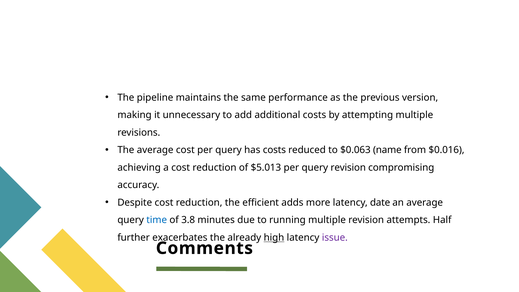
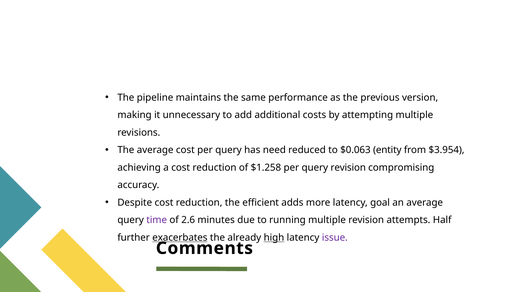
has costs: costs -> need
name: name -> entity
$0.016: $0.016 -> $3.954
$5.013: $5.013 -> $1.258
date: date -> goal
time colour: blue -> purple
3.8: 3.8 -> 2.6
exacerbates underline: none -> present
